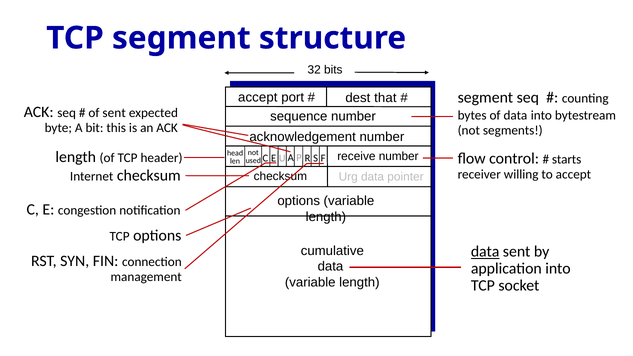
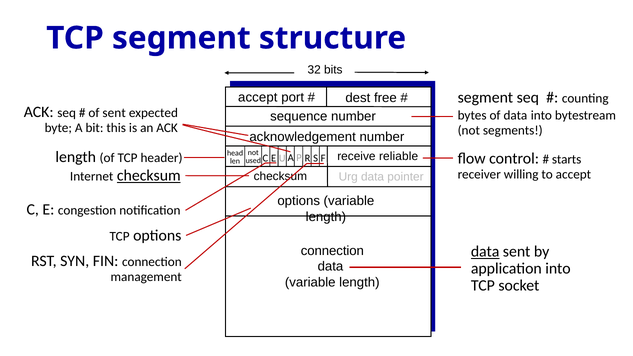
that: that -> free
receive number: number -> reliable
checksum at (149, 176) underline: none -> present
cumulative at (332, 251): cumulative -> connection
